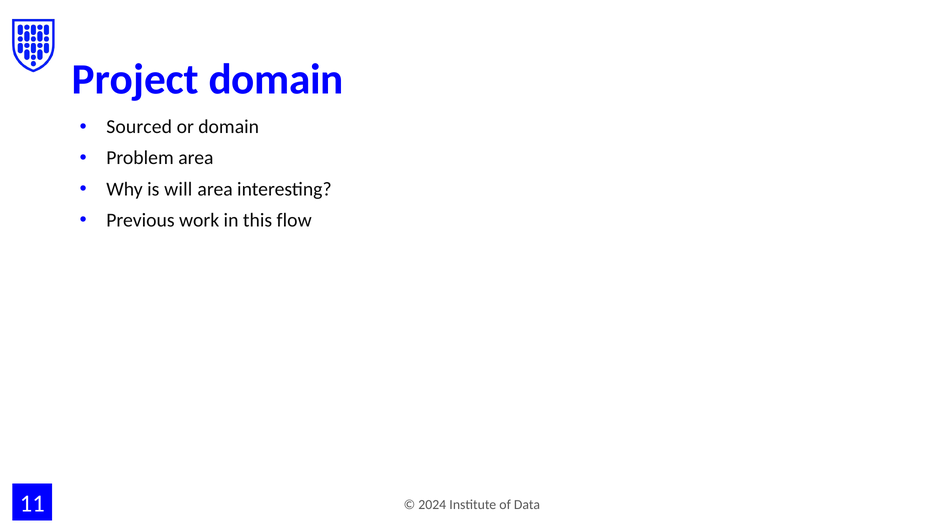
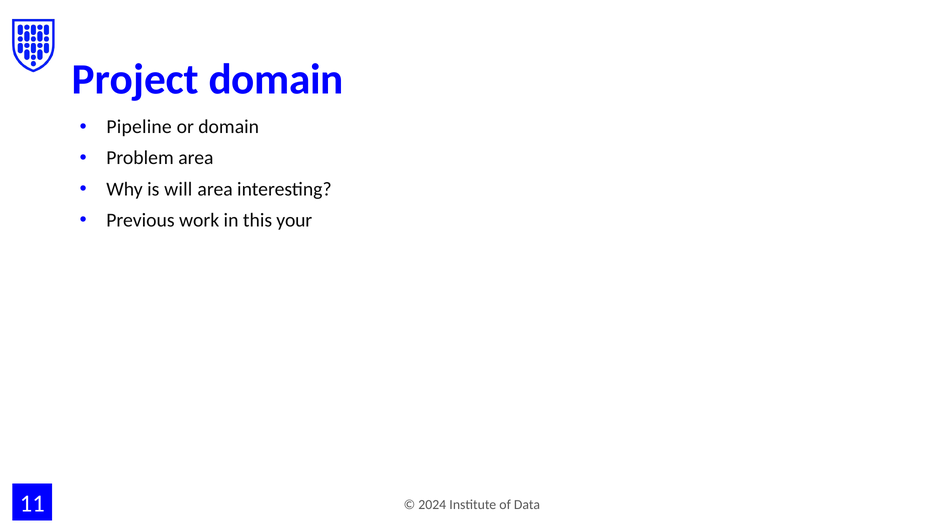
Sourced: Sourced -> Pipeline
flow: flow -> your
